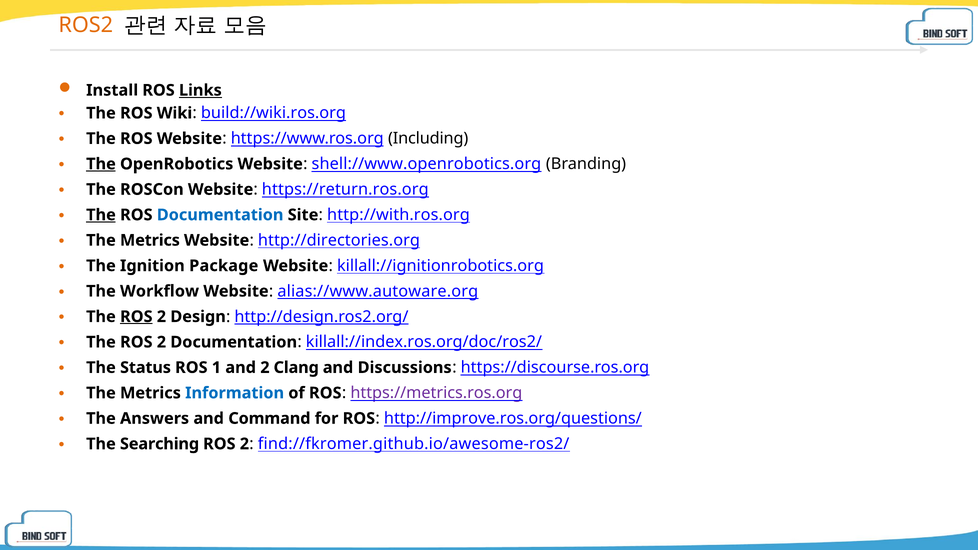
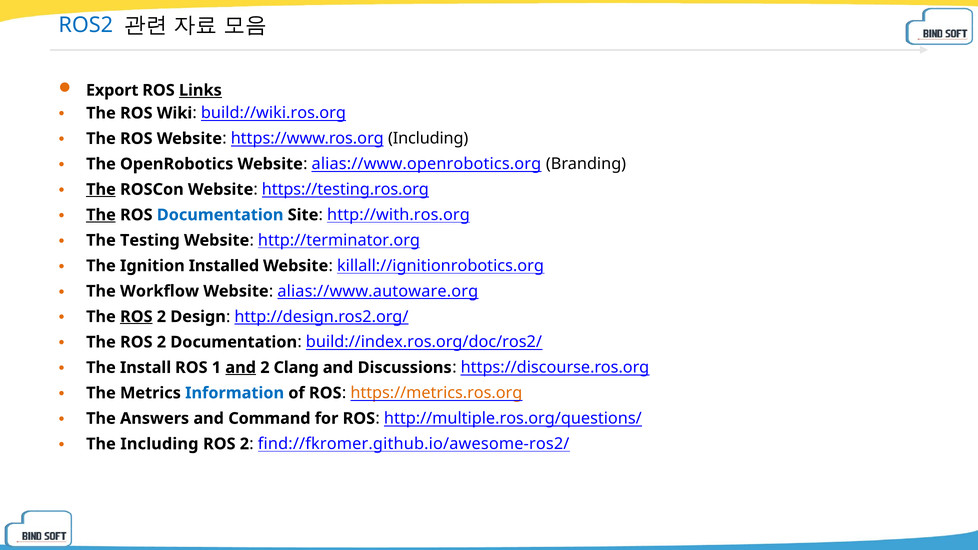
ROS2 colour: orange -> blue
Install: Install -> Export
The at (101, 164) underline: present -> none
shell://www.openrobotics.org: shell://www.openrobotics.org -> alias://www.openrobotics.org
The at (101, 189) underline: none -> present
https://return.ros.org: https://return.ros.org -> https://testing.ros.org
Metrics at (150, 240): Metrics -> Testing
http://directories.org: http://directories.org -> http://terminator.org
Package: Package -> Installed
killall://index.ros.org/doc/ros2/: killall://index.ros.org/doc/ros2/ -> build://index.ros.org/doc/ros2/
Status: Status -> Install
and at (241, 368) underline: none -> present
https://metrics.ros.org colour: purple -> orange
http://improve.ros.org/questions/: http://improve.ros.org/questions/ -> http://multiple.ros.org/questions/
The Searching: Searching -> Including
